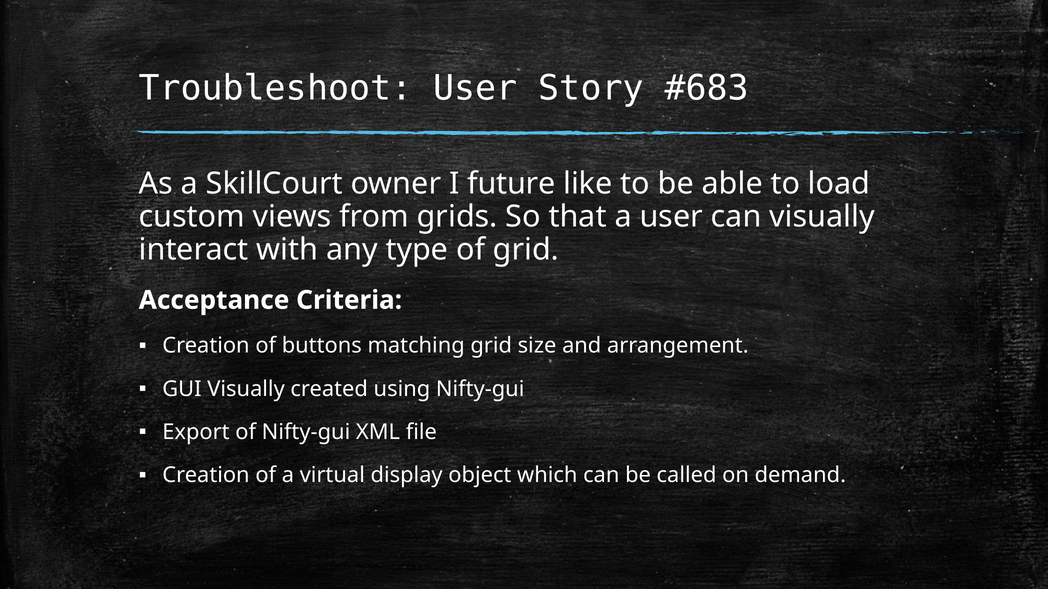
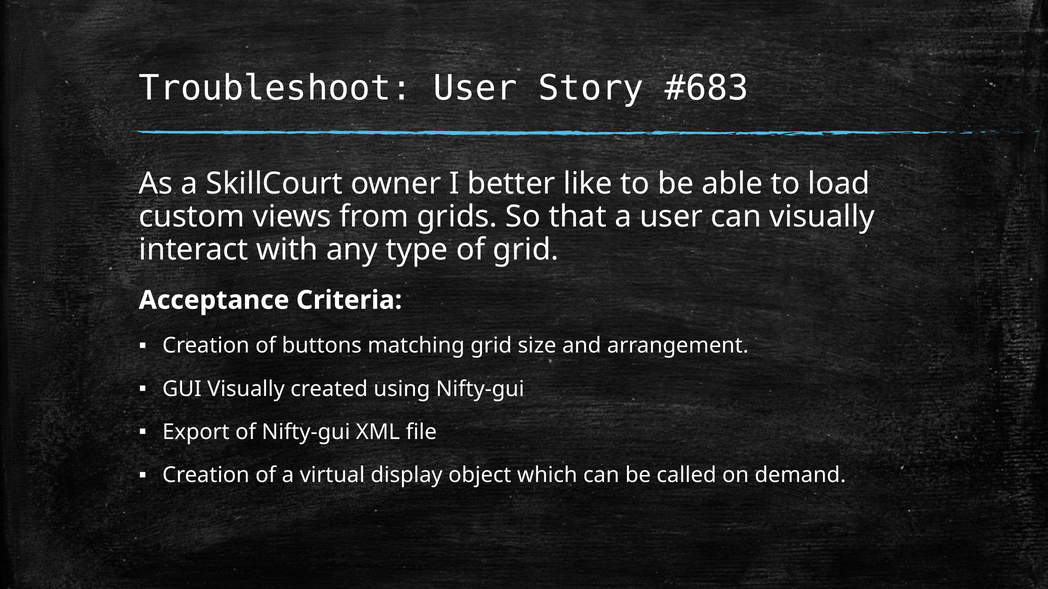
future: future -> better
